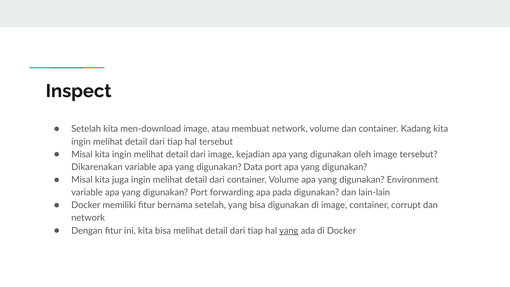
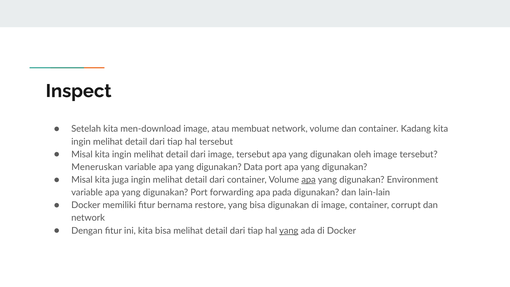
dari image kejadian: kejadian -> tersebut
Dikarenakan: Dikarenakan -> Meneruskan
apa at (309, 180) underline: none -> present
bernama setelah: setelah -> restore
